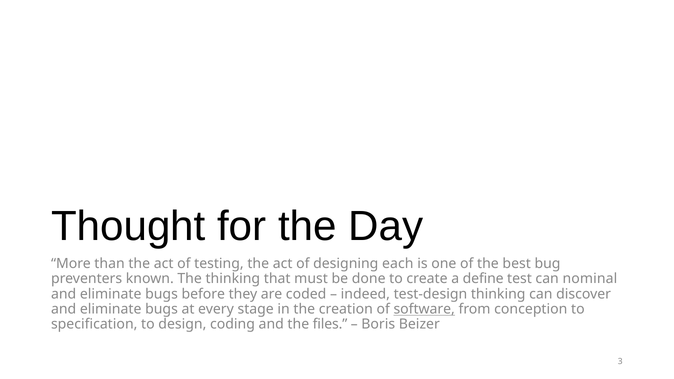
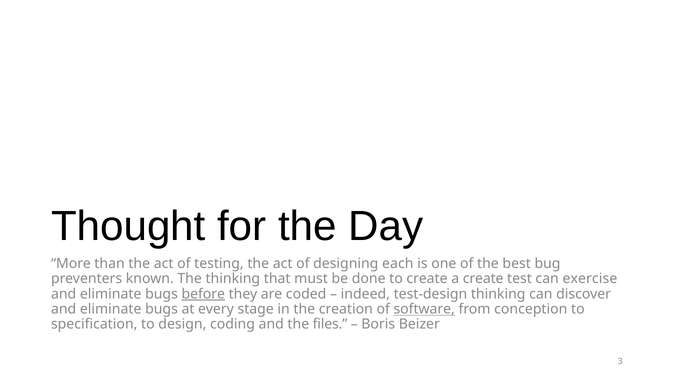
a define: define -> create
nominal: nominal -> exercise
before underline: none -> present
